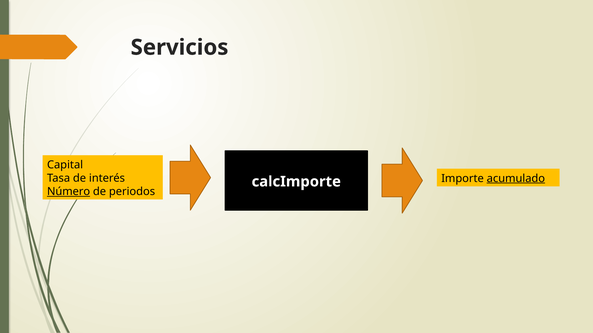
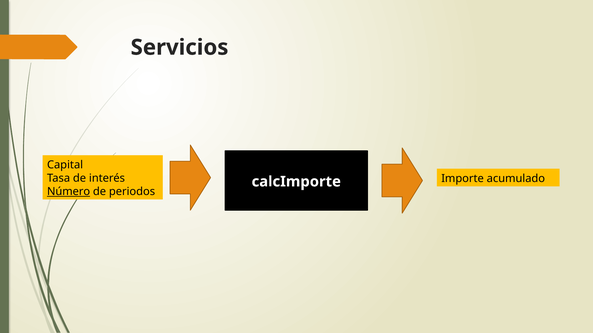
acumulado underline: present -> none
